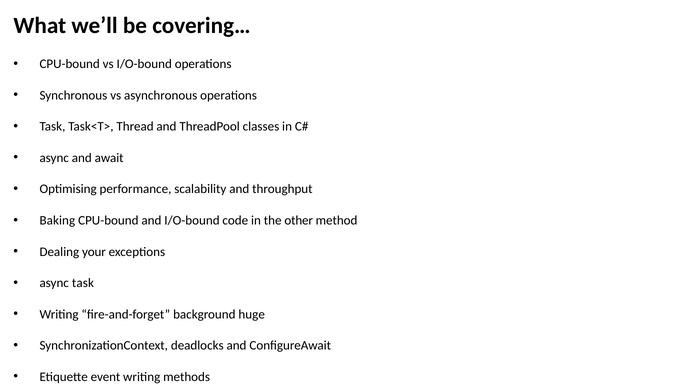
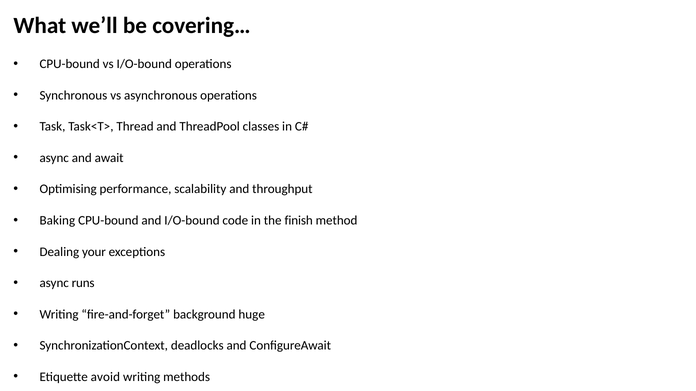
other: other -> finish
async task: task -> runs
event: event -> avoid
